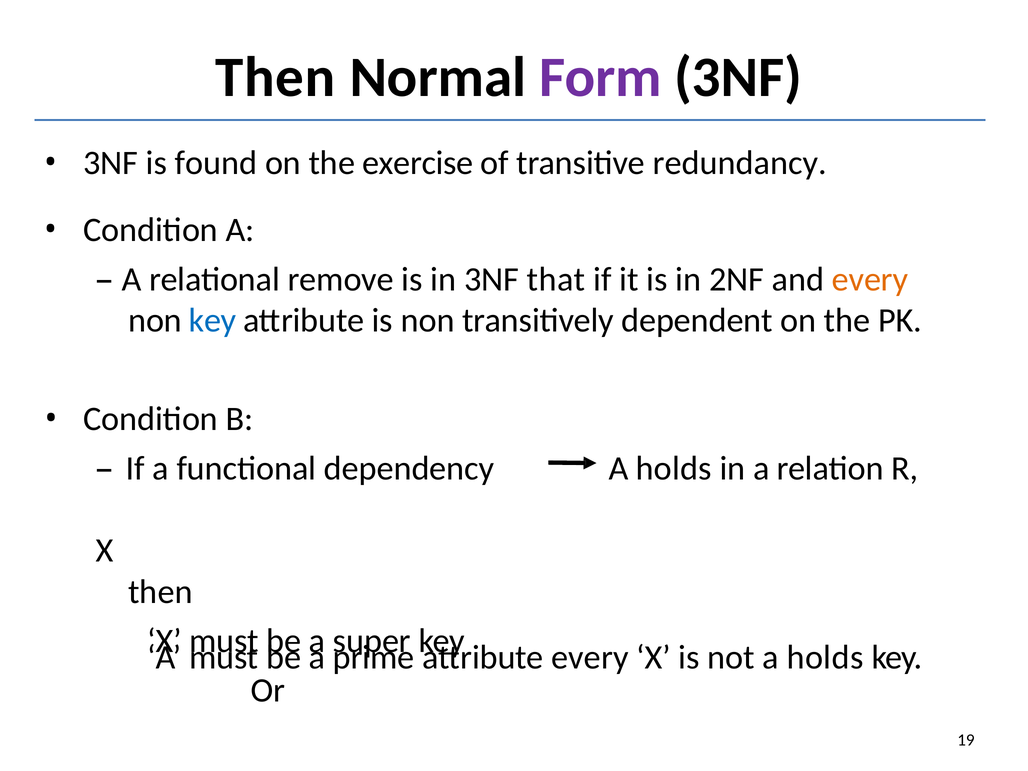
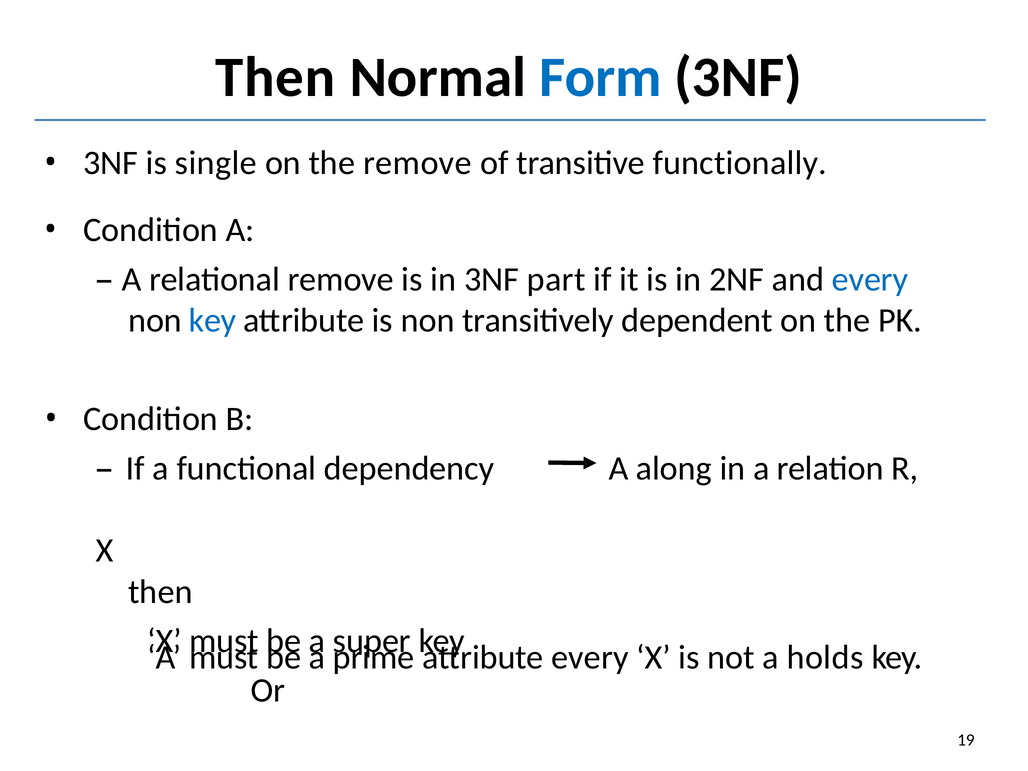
Form colour: purple -> blue
found: found -> single
the exercise: exercise -> remove
redundancy: redundancy -> functionally
that: that -> part
every at (870, 279) colour: orange -> blue
holds at (674, 468): holds -> along
